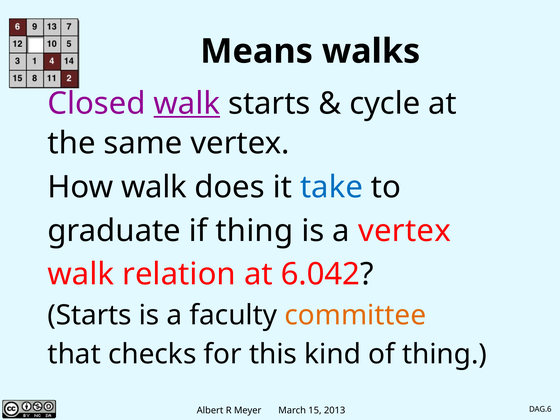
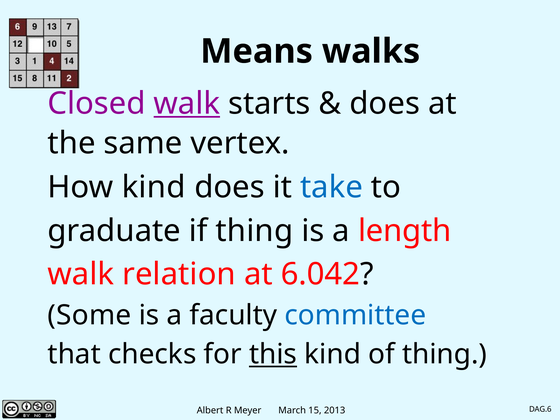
cycle at (385, 103): cycle -> does
How walk: walk -> kind
a vertex: vertex -> length
Starts at (90, 315): Starts -> Some
committee colour: orange -> blue
this underline: none -> present
